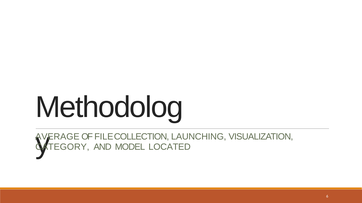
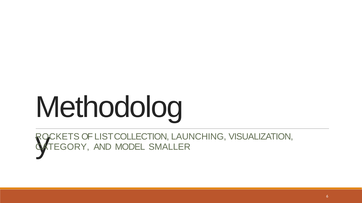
AVERAGE: AVERAGE -> ROCKETS
FILE: FILE -> LIST
LOCATED: LOCATED -> SMALLER
